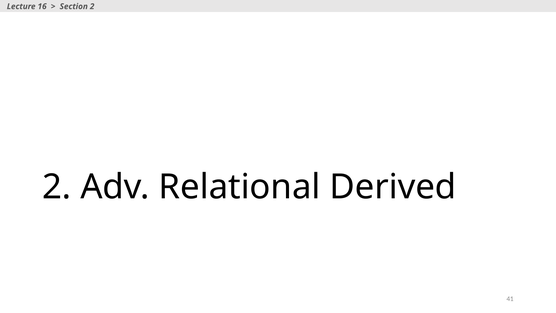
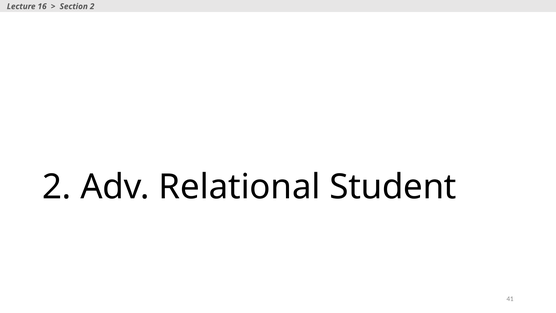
Derived: Derived -> Student
